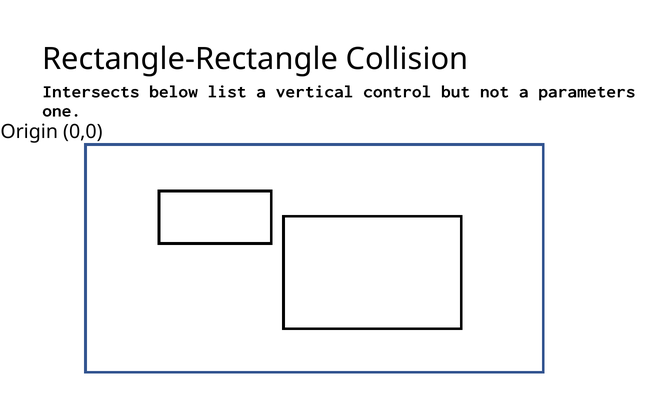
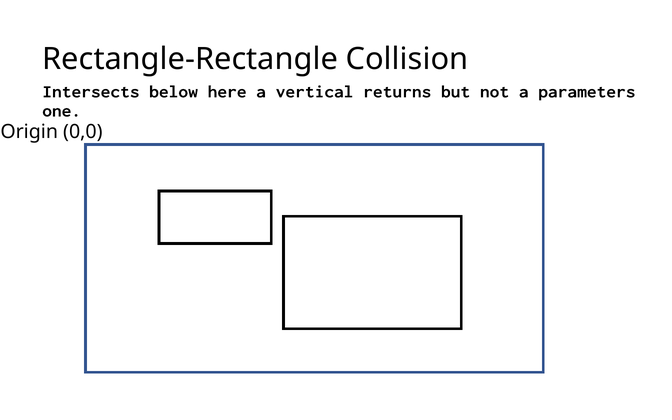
list: list -> here
control: control -> returns
